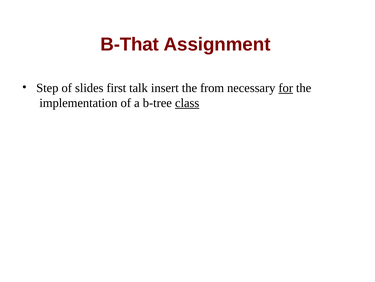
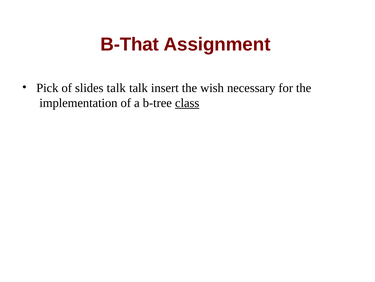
Step: Step -> Pick
slides first: first -> talk
from: from -> wish
for underline: present -> none
